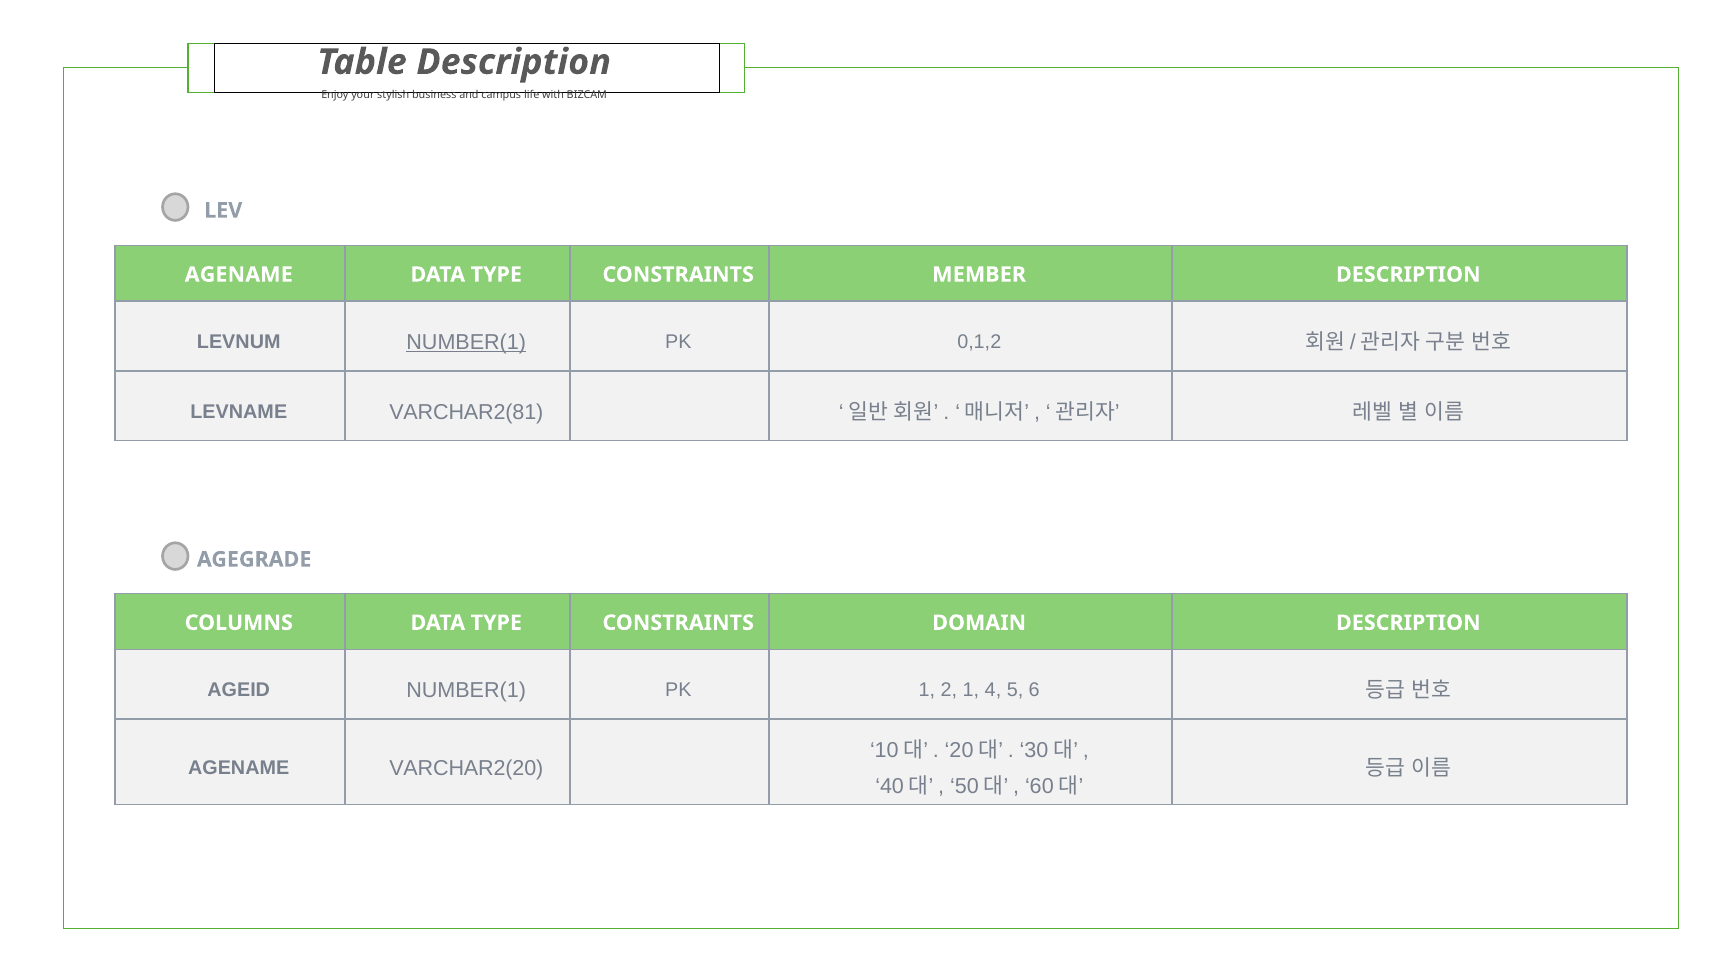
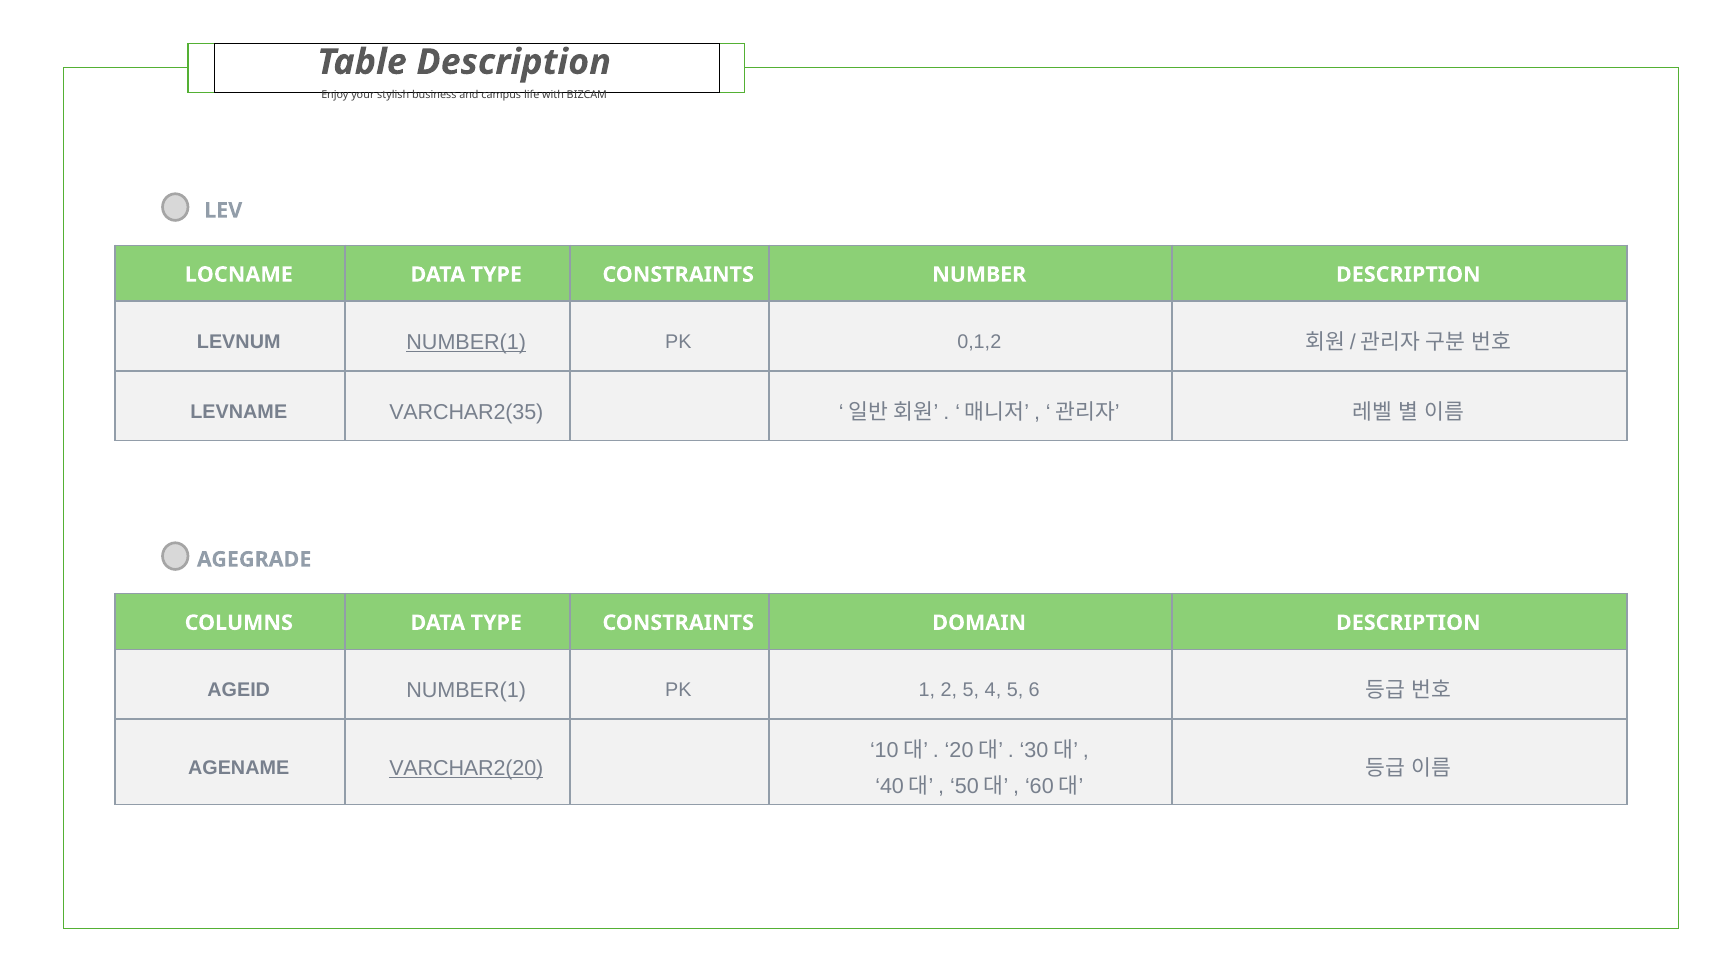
AGENAME at (239, 275): AGENAME -> LOCNAME
MEMBER: MEMBER -> NUMBER
VARCHAR2(81: VARCHAR2(81 -> VARCHAR2(35
2 1: 1 -> 5
VARCHAR2(20 underline: none -> present
